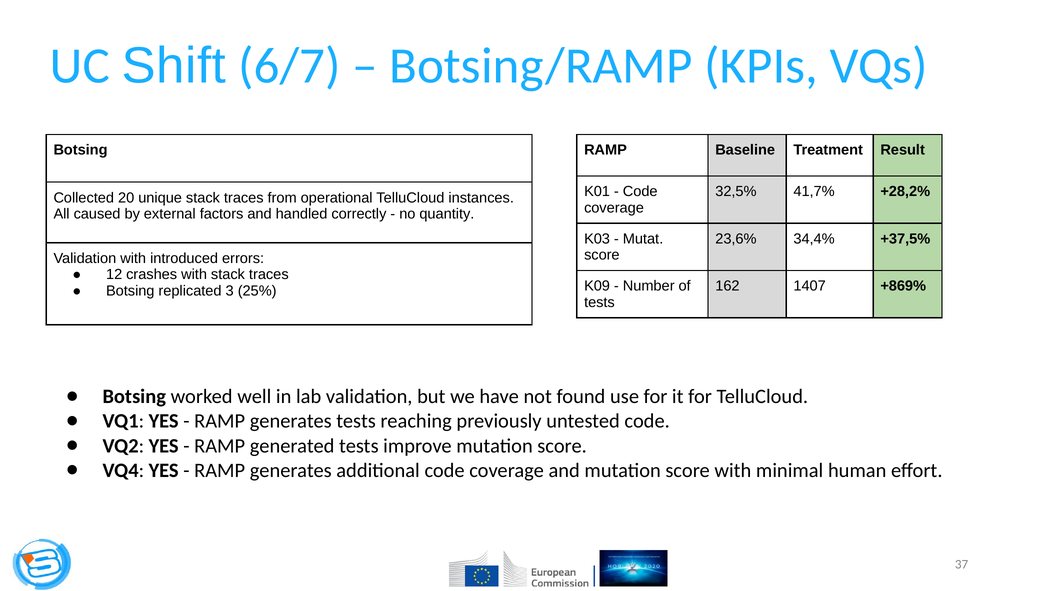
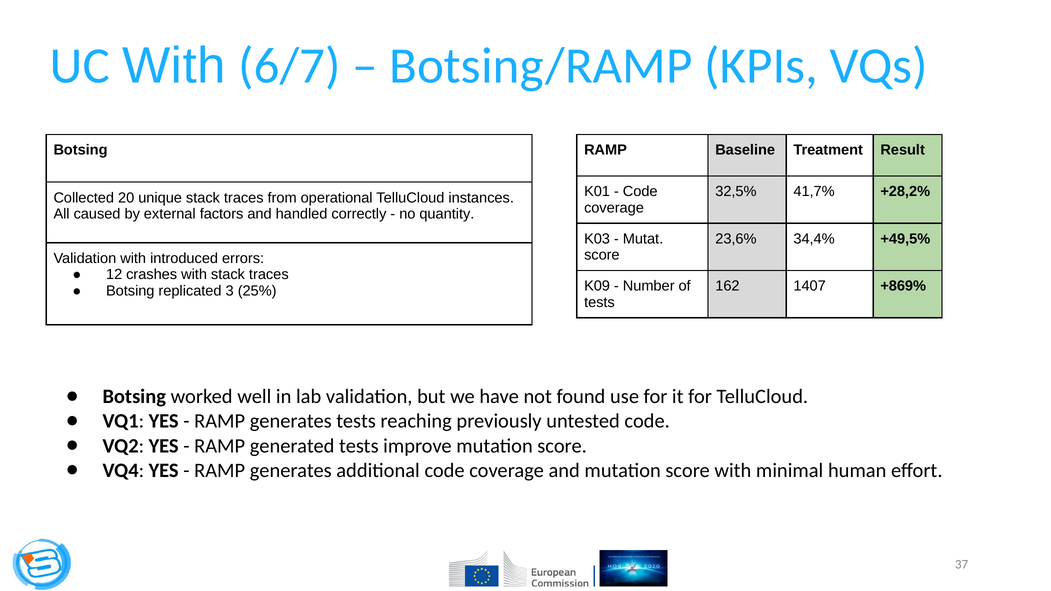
UC Shift: Shift -> With
+37,5%: +37,5% -> +49,5%
